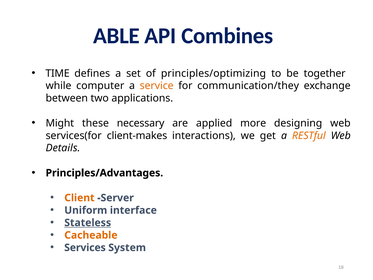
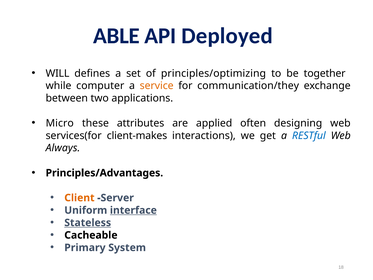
Combines: Combines -> Deployed
TIME: TIME -> WILL
Might: Might -> Micro
necessary: necessary -> attributes
more: more -> often
RESTful colour: orange -> blue
Details: Details -> Always
interface underline: none -> present
Cacheable colour: orange -> black
Services: Services -> Primary
